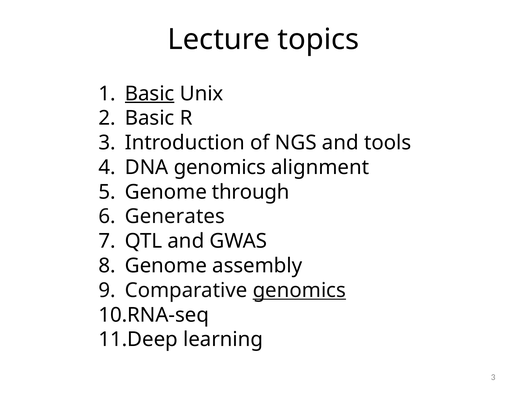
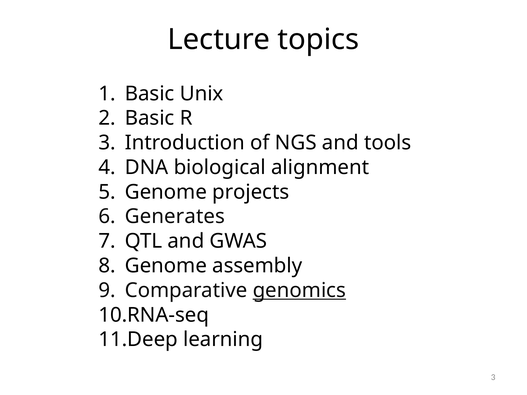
Basic at (150, 94) underline: present -> none
DNA genomics: genomics -> biological
through: through -> projects
